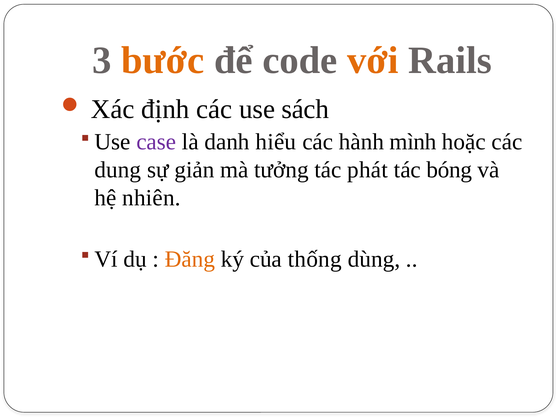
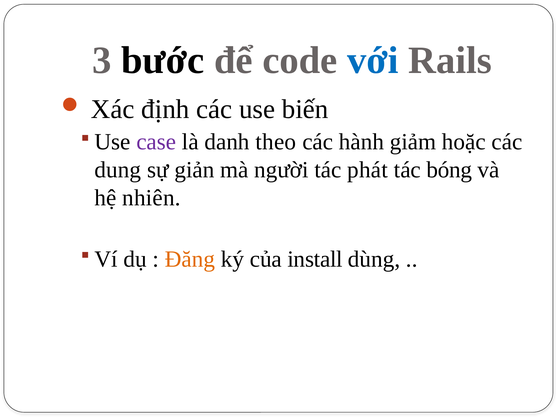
bước colour: orange -> black
với colour: orange -> blue
sách: sách -> biến
hiểu: hiểu -> theo
mình: mình -> giảm
tưởng: tưởng -> người
thống: thống -> install
